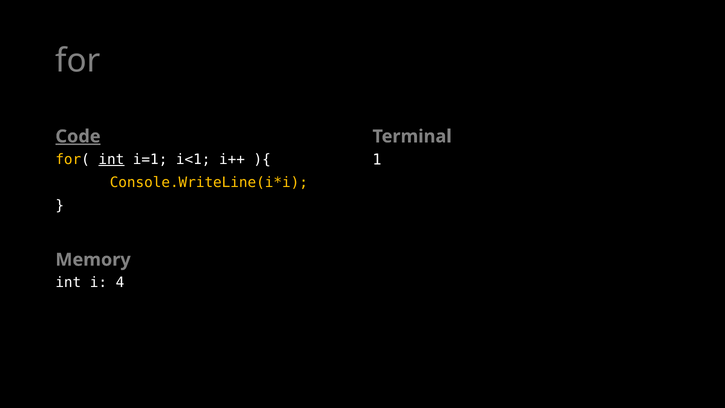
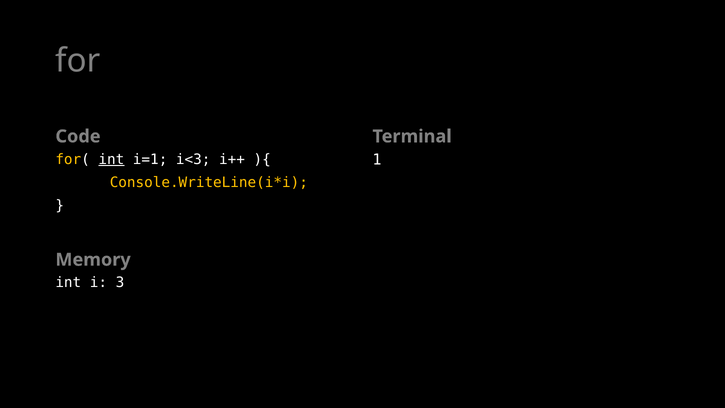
Code underline: present -> none
i<1: i<1 -> i<3
4: 4 -> 3
